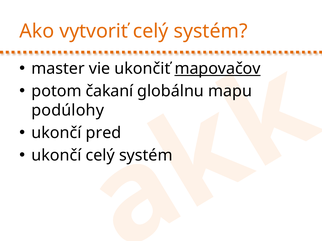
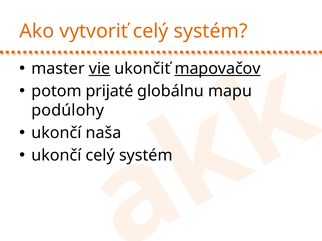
vie underline: none -> present
čakaní: čakaní -> prijaté
pred: pred -> naša
